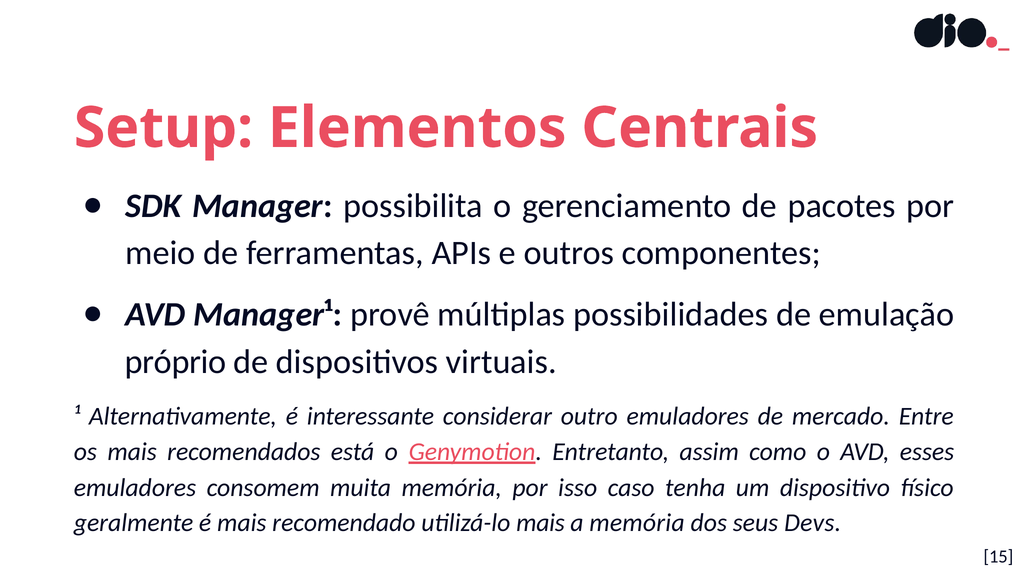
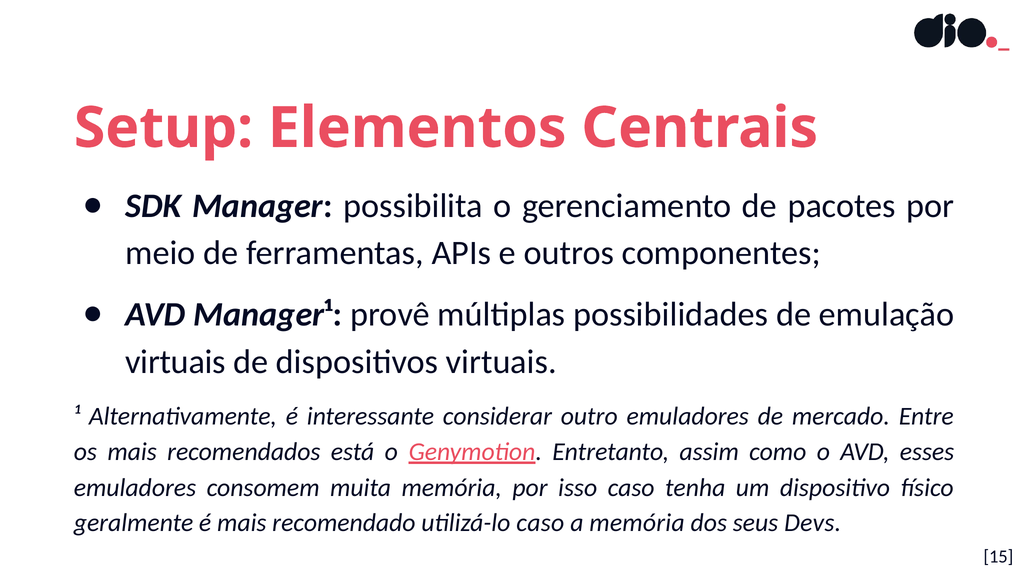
próprio at (175, 362): próprio -> virtuais
utilizá-lo mais: mais -> caso
